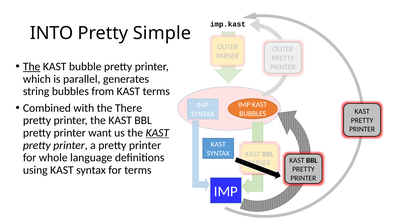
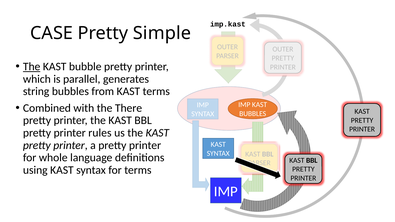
INTO: INTO -> CASE
want: want -> rules
KAST at (157, 133) underline: present -> none
